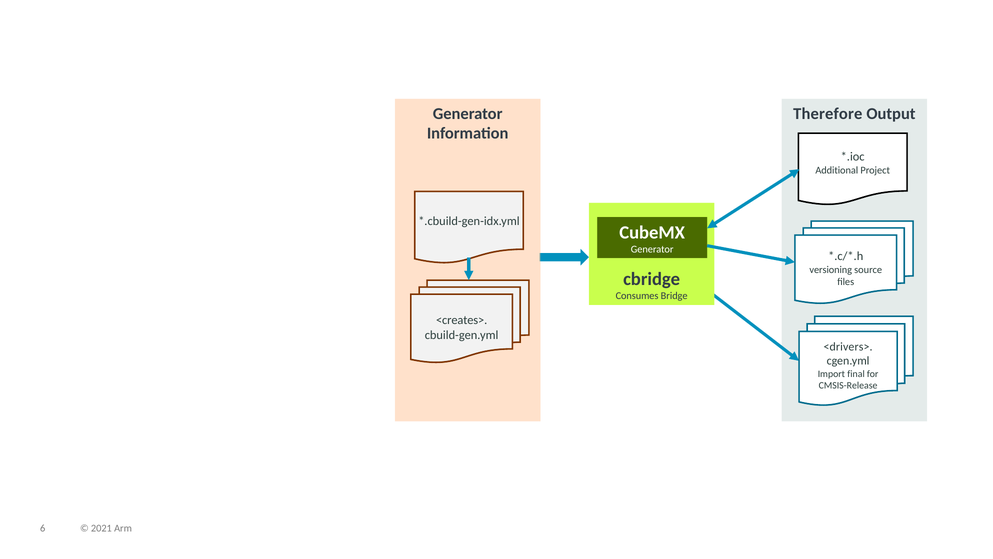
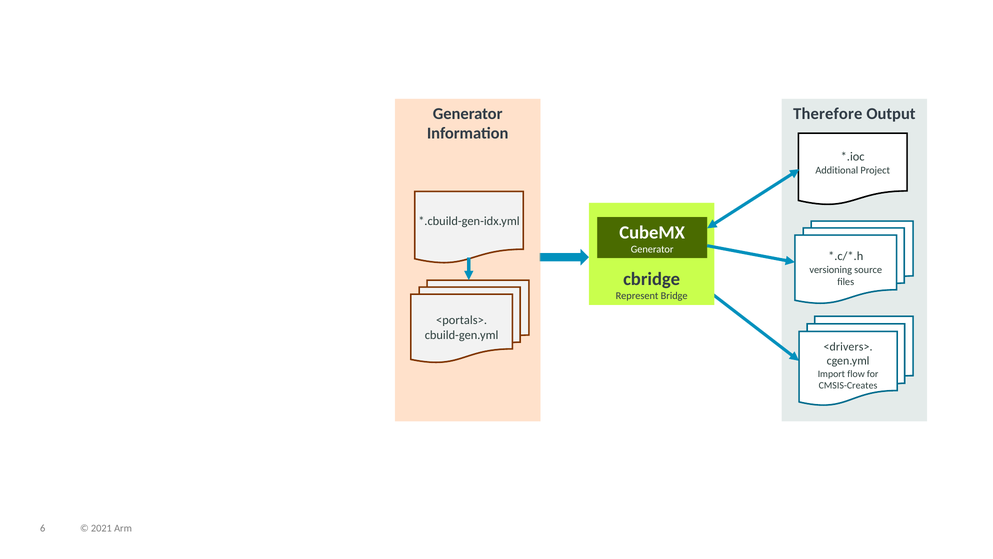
Consumes: Consumes -> Represent
<creates>: <creates> -> <portals>
final: final -> flow
CMSIS-Release: CMSIS-Release -> CMSIS-Creates
